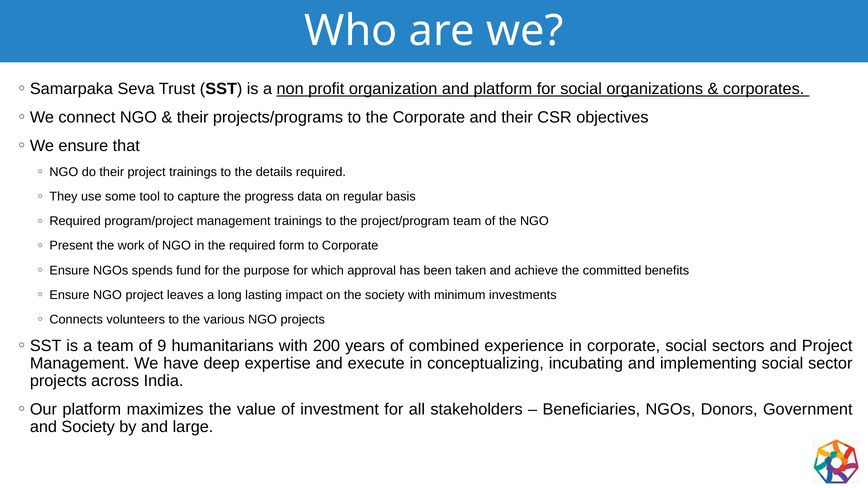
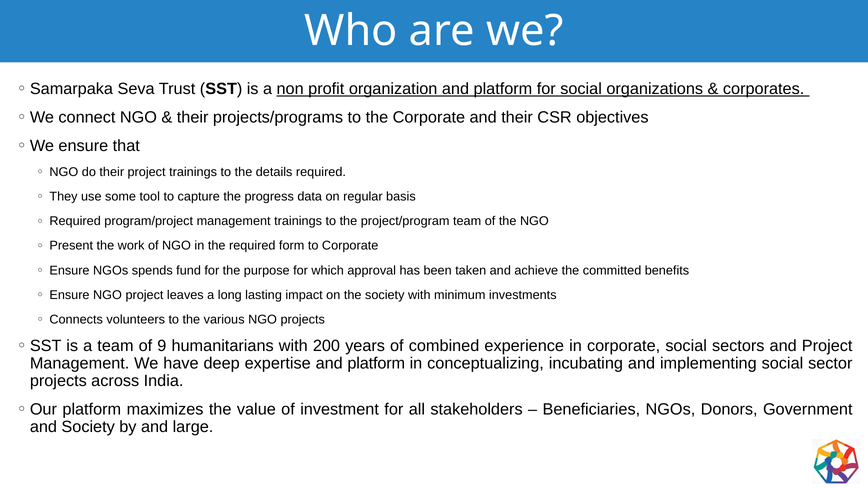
expertise and execute: execute -> platform
